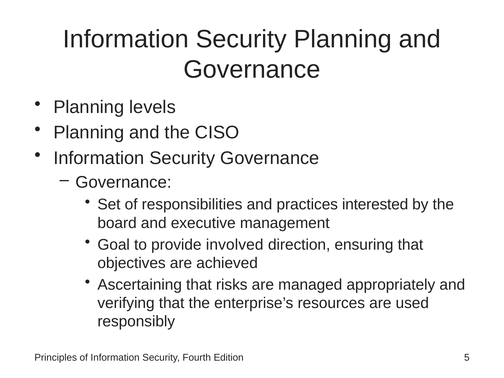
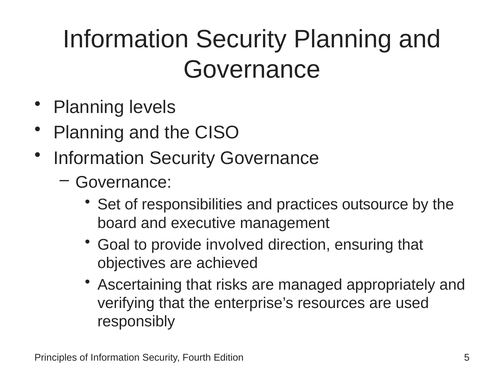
interested: interested -> outsource
